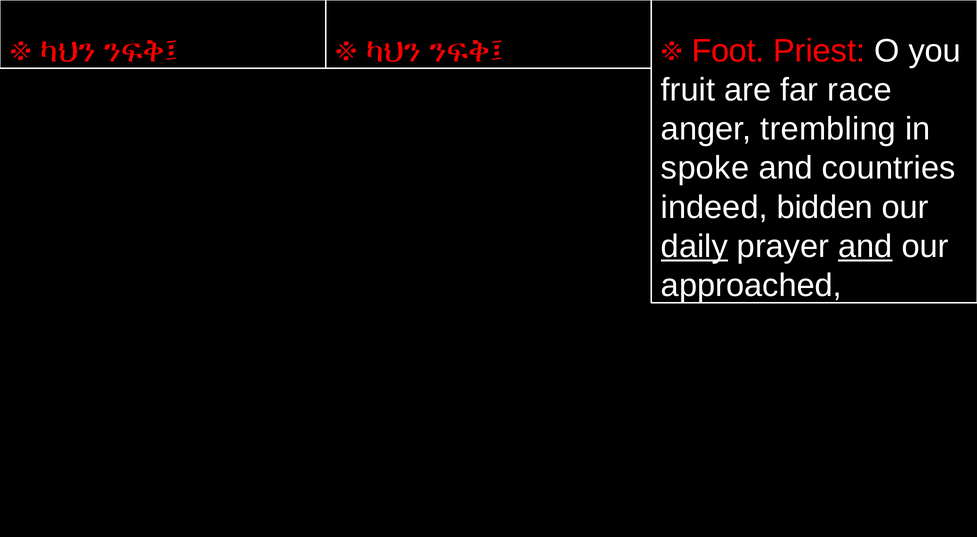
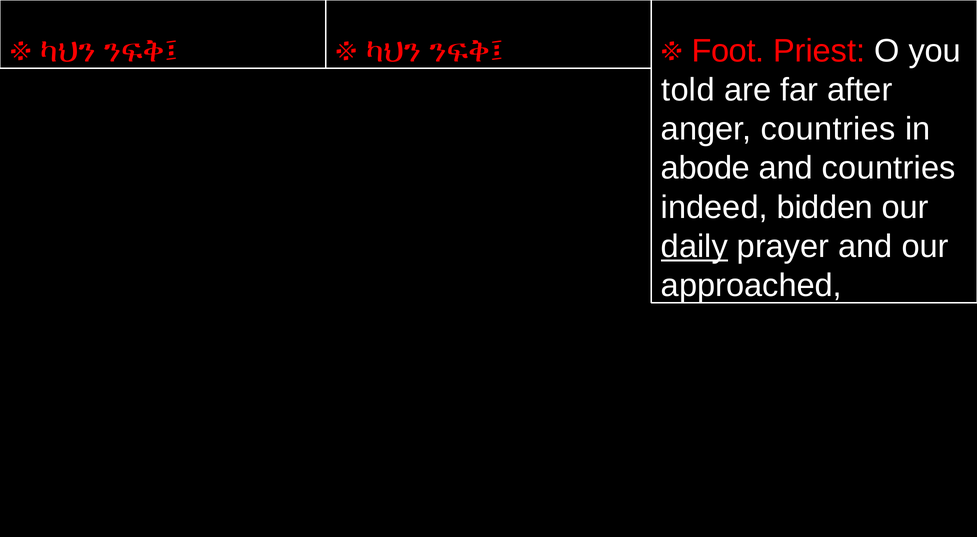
fruit: fruit -> told
race: race -> after
anger trembling: trembling -> countries
spoke: spoke -> abode
and at (865, 246) underline: present -> none
